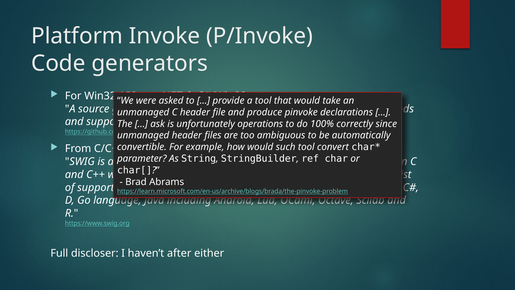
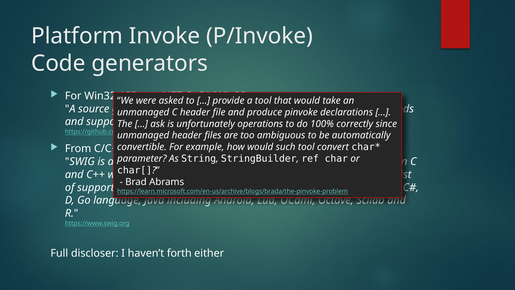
after: after -> forth
